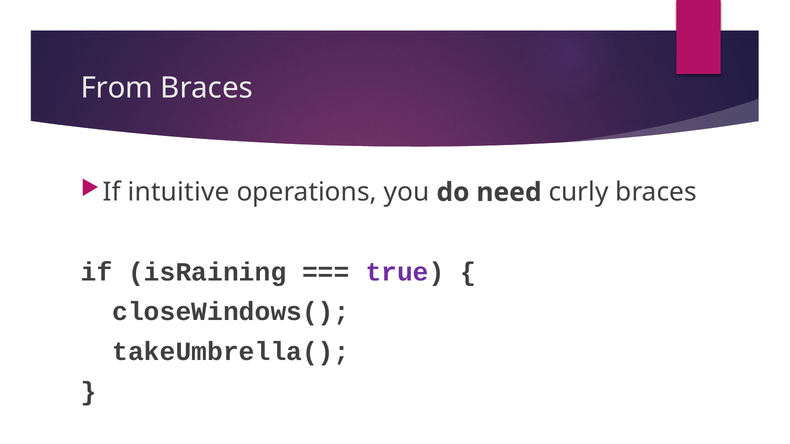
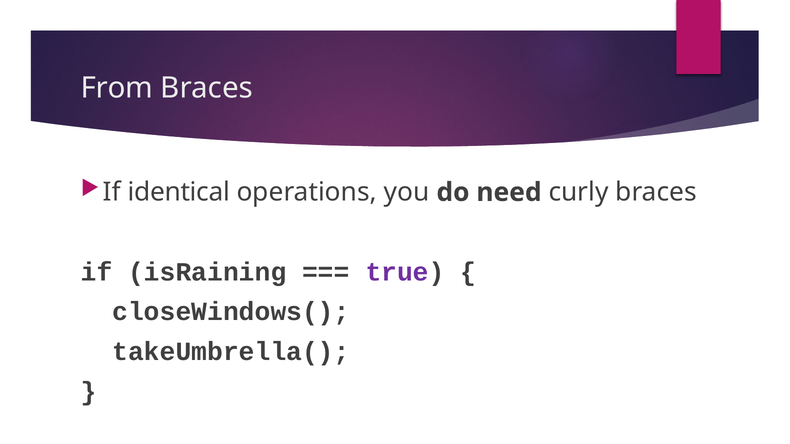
intuitive: intuitive -> identical
